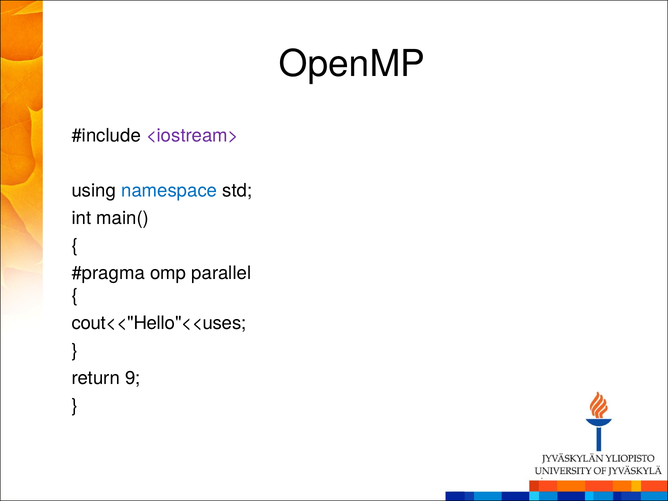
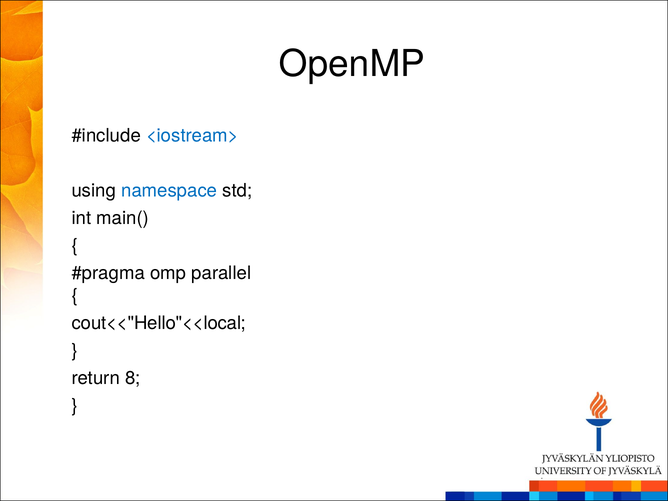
<iostream> colour: purple -> blue
cout<<"Hello"<<uses: cout<<"Hello"<<uses -> cout<<"Hello"<<local
9: 9 -> 8
